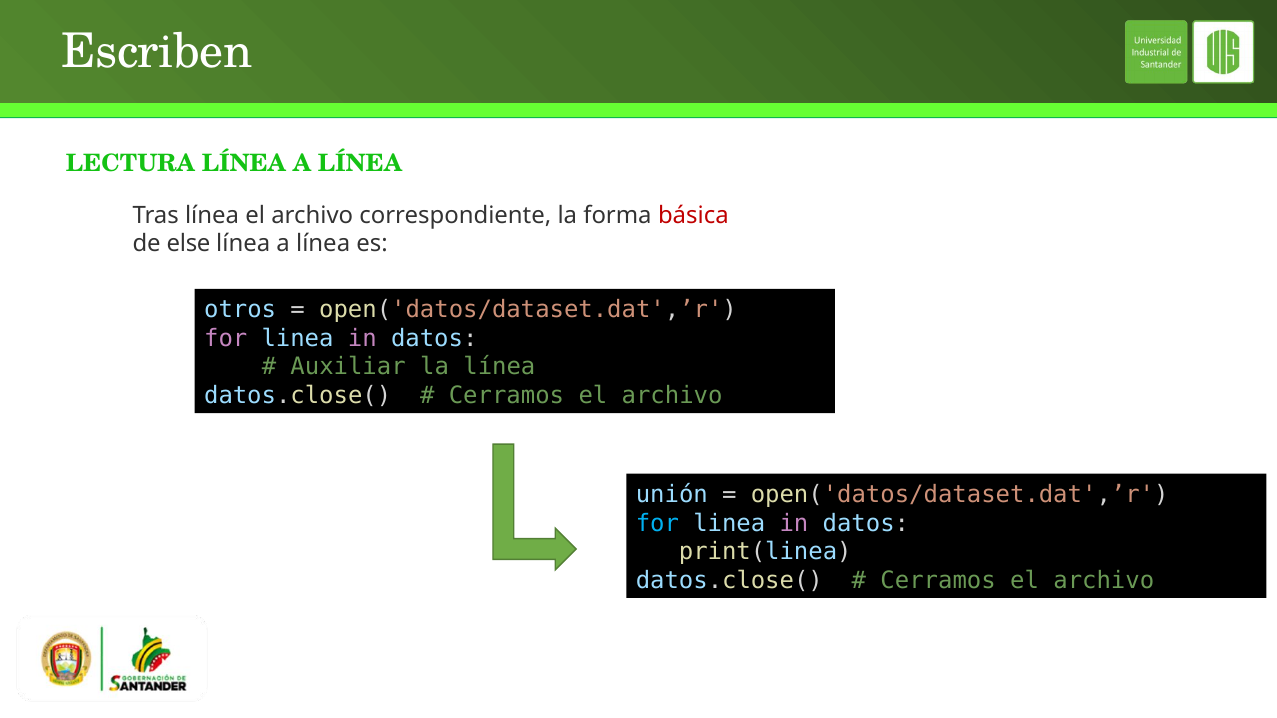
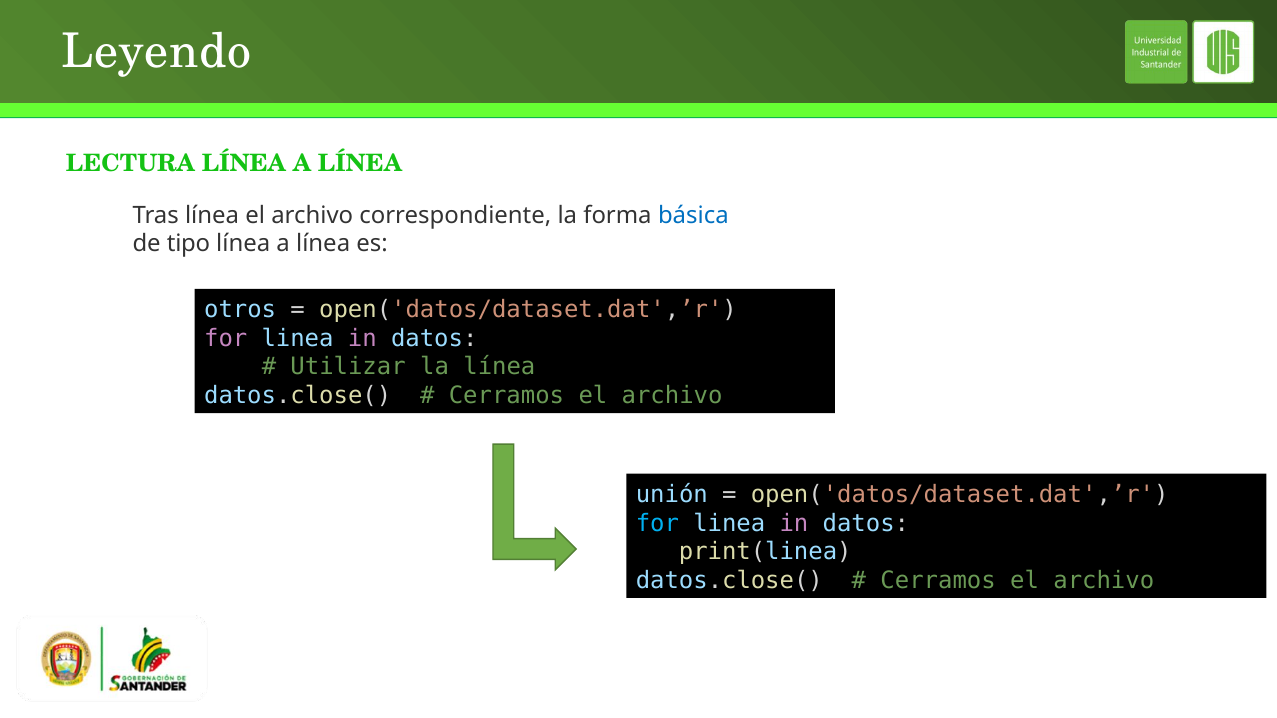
Escriben: Escriben -> Leyendo
básica colour: red -> blue
else: else -> tipo
Auxiliar: Auxiliar -> Utilizar
